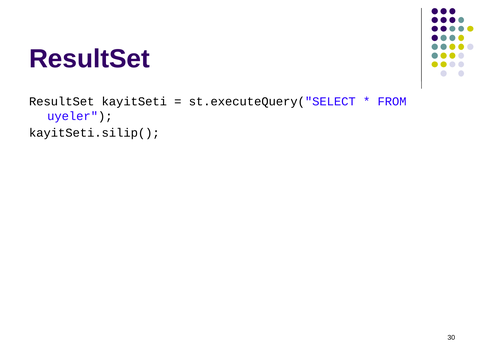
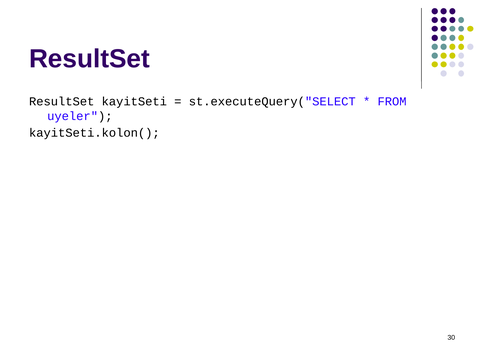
kayitSeti.silip(: kayitSeti.silip( -> kayitSeti.kolon(
